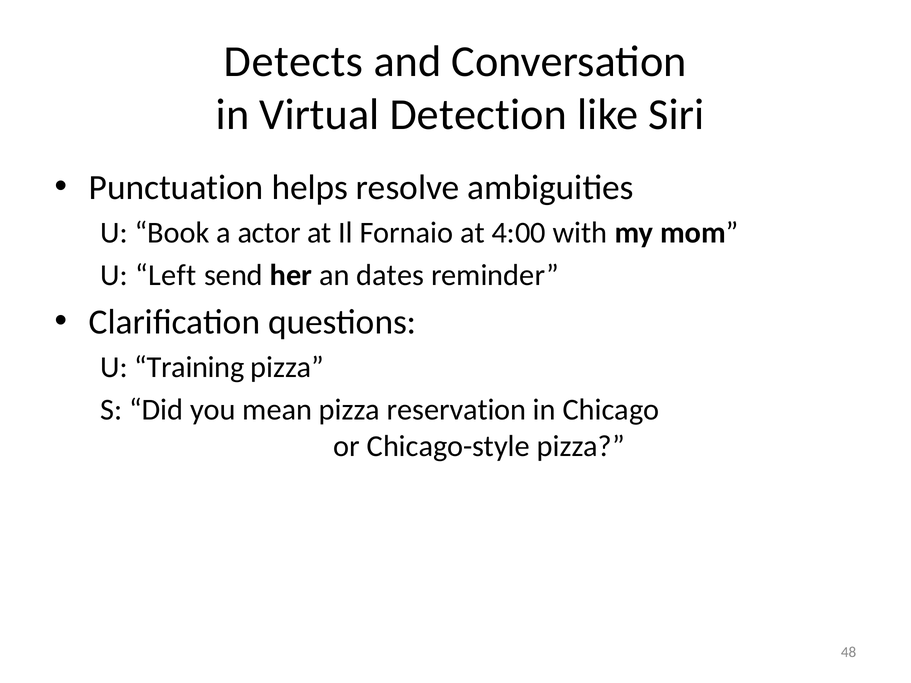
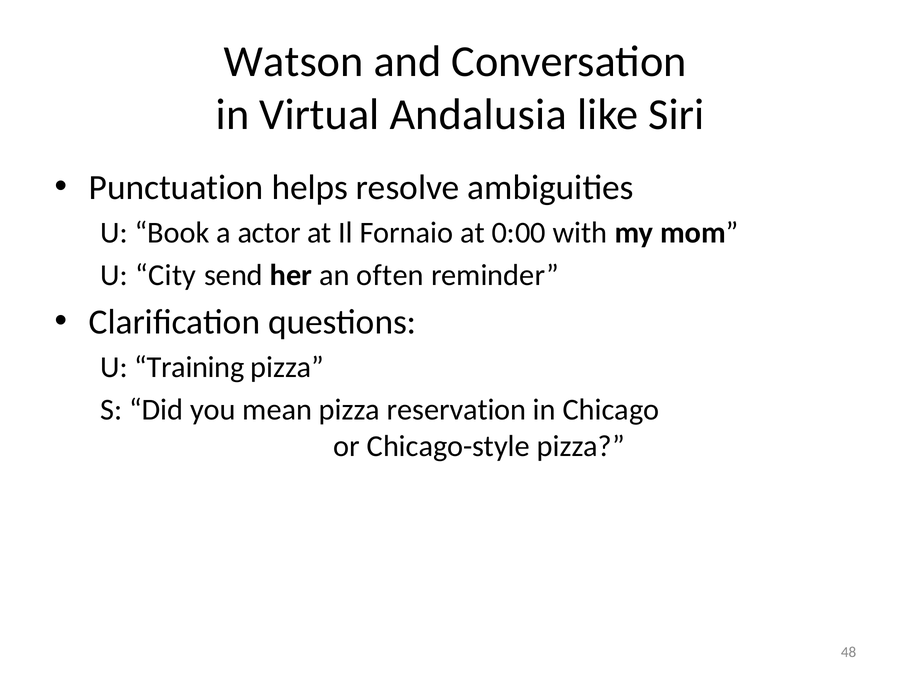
Detects: Detects -> Watson
Detection: Detection -> Andalusia
4:00: 4:00 -> 0:00
Left: Left -> City
dates: dates -> often
